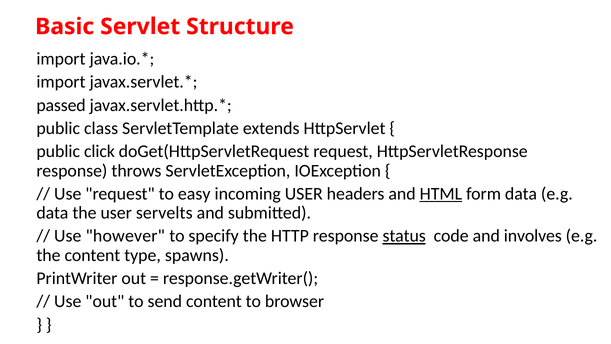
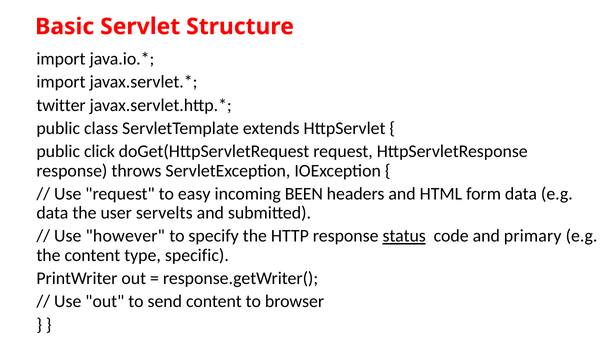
passed: passed -> twitter
incoming USER: USER -> BEEN
HTML underline: present -> none
involves: involves -> primary
spawns: spawns -> specific
